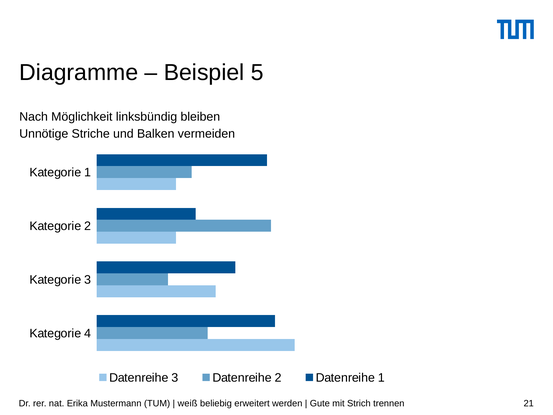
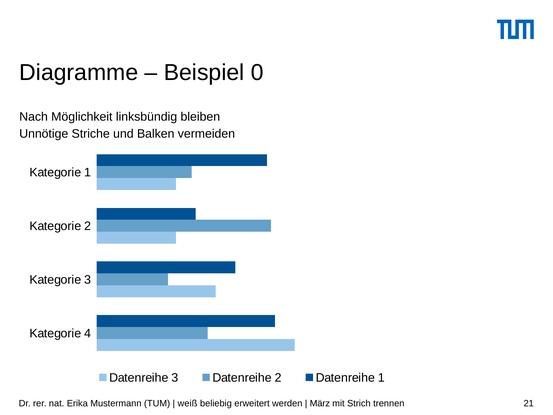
5: 5 -> 0
Gute: Gute -> März
